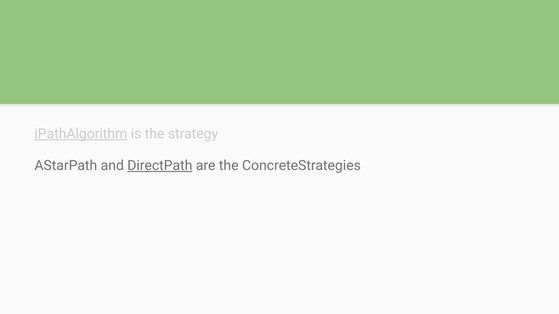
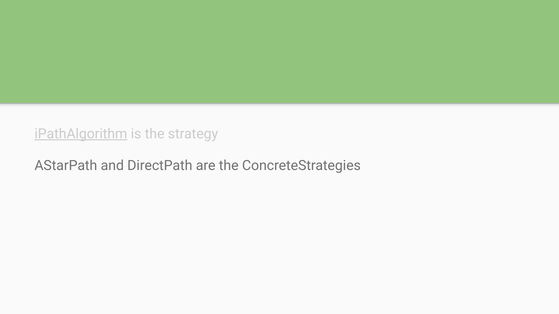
DirectPath underline: present -> none
